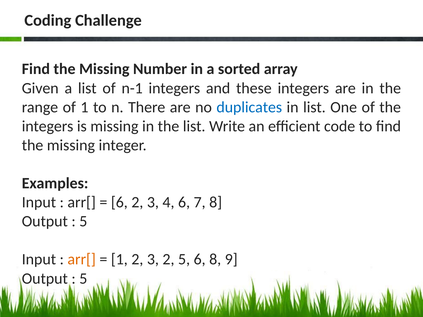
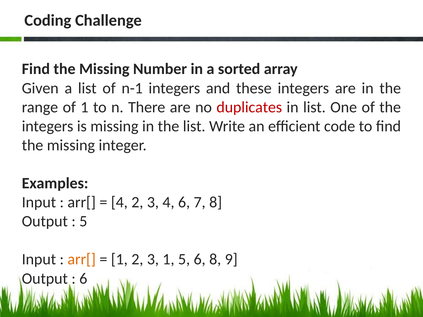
duplicates colour: blue -> red
6 at (119, 202): 6 -> 4
3 2: 2 -> 1
5 at (83, 279): 5 -> 6
